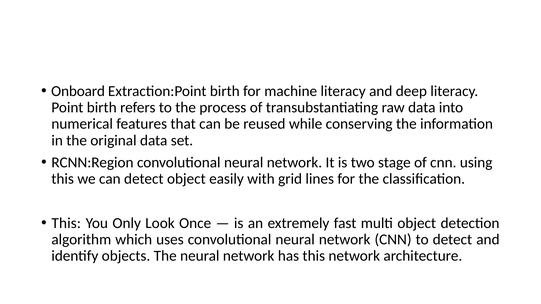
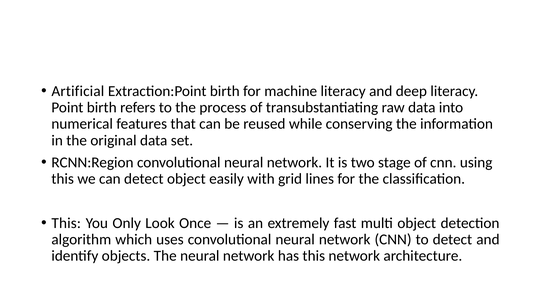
Onboard: Onboard -> Artificial
